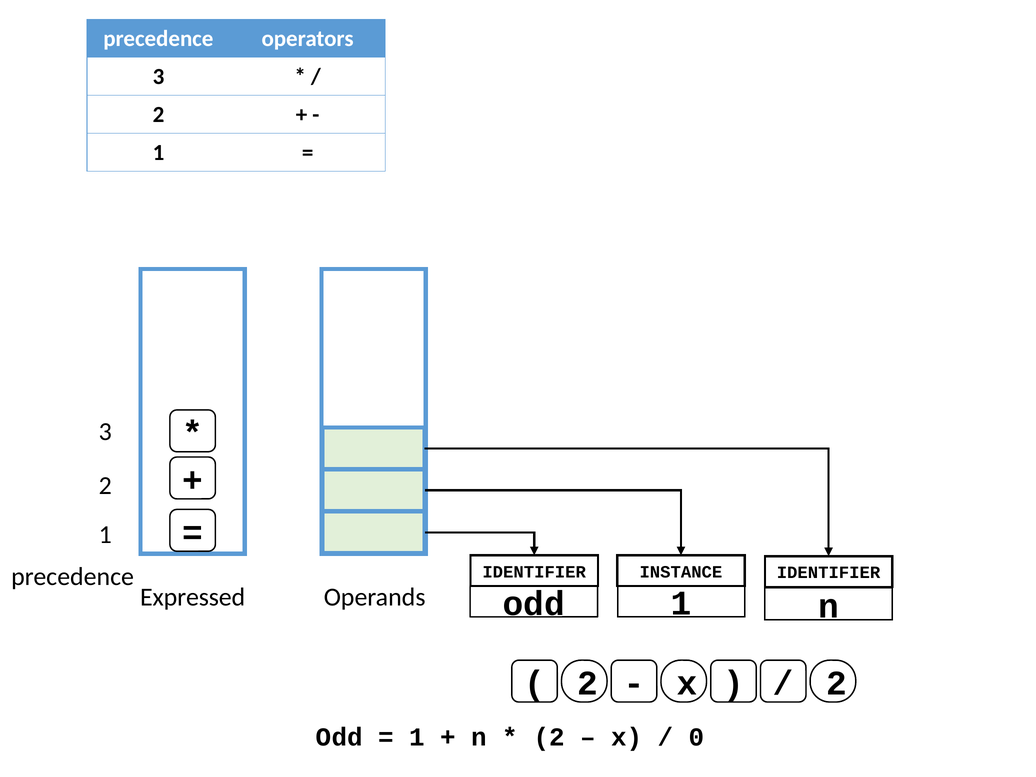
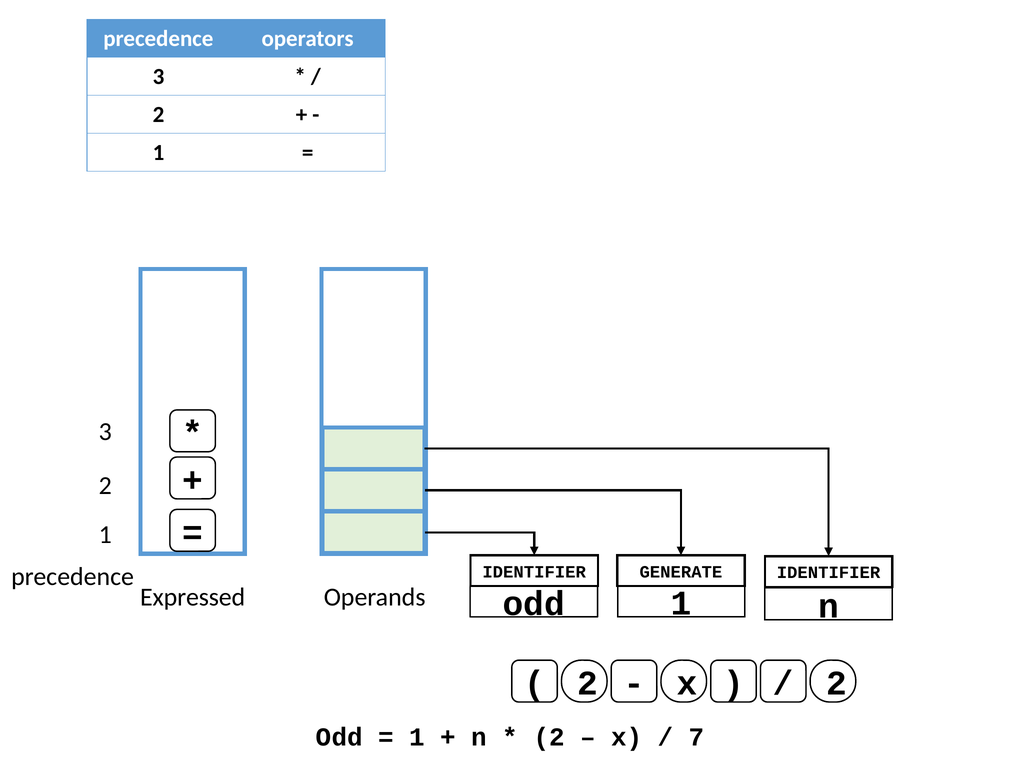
INSTANCE: INSTANCE -> GENERATE
0: 0 -> 7
